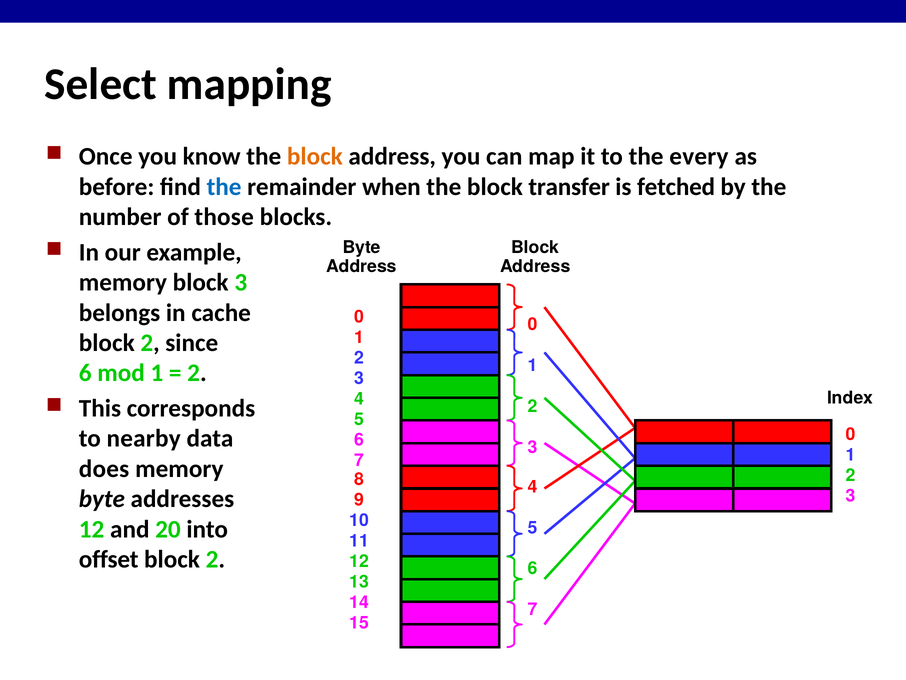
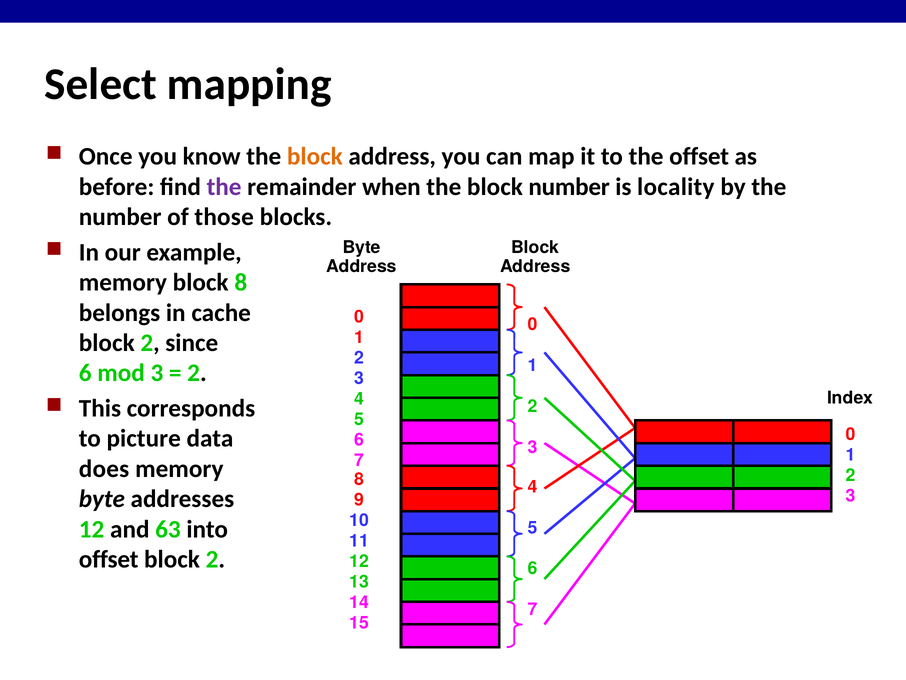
the every: every -> offset
the at (224, 187) colour: blue -> purple
block transfer: transfer -> number
fetched: fetched -> locality
block 3: 3 -> 8
mod 1: 1 -> 3
nearby: nearby -> picture
20: 20 -> 63
